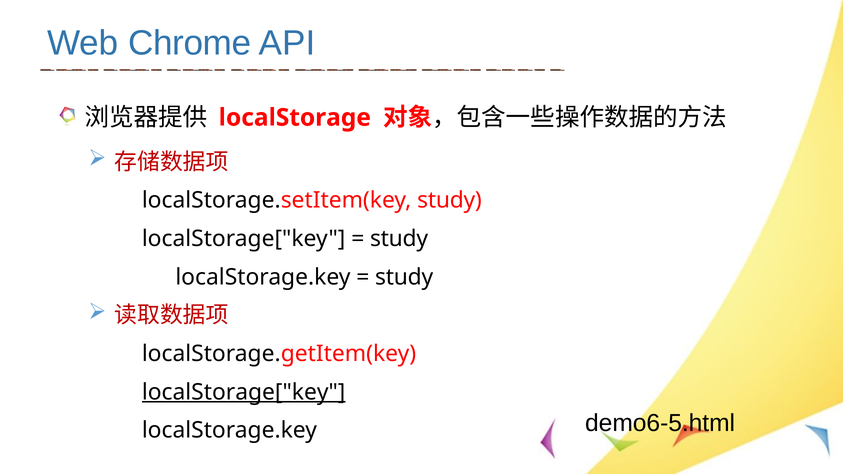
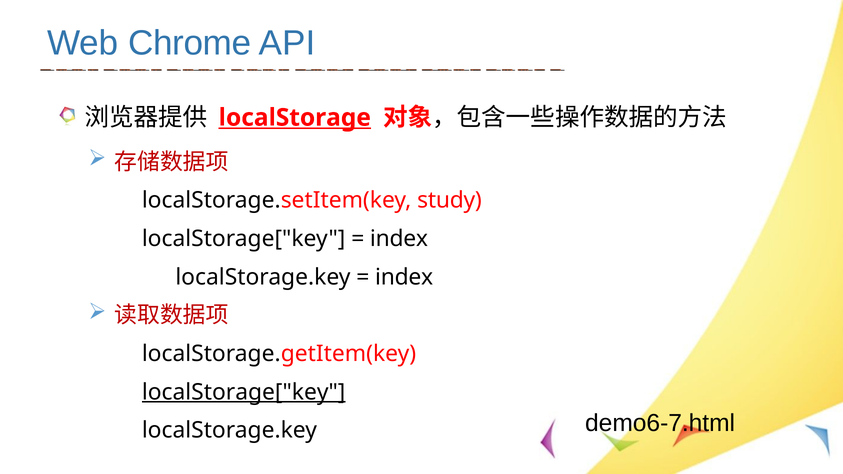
localStorage underline: none -> present
study at (399, 239): study -> index
study at (404, 277): study -> index
demo6-5.html: demo6-5.html -> demo6-7.html
